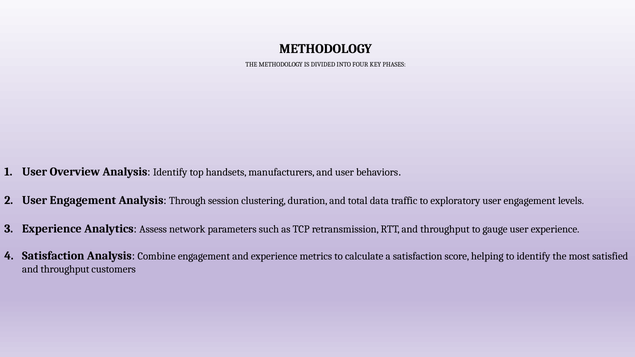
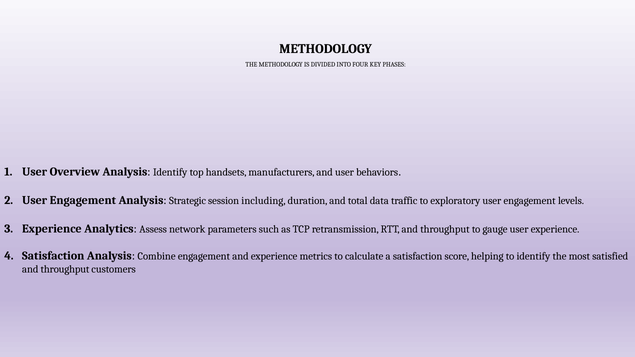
Through: Through -> Strategic
clustering: clustering -> including
